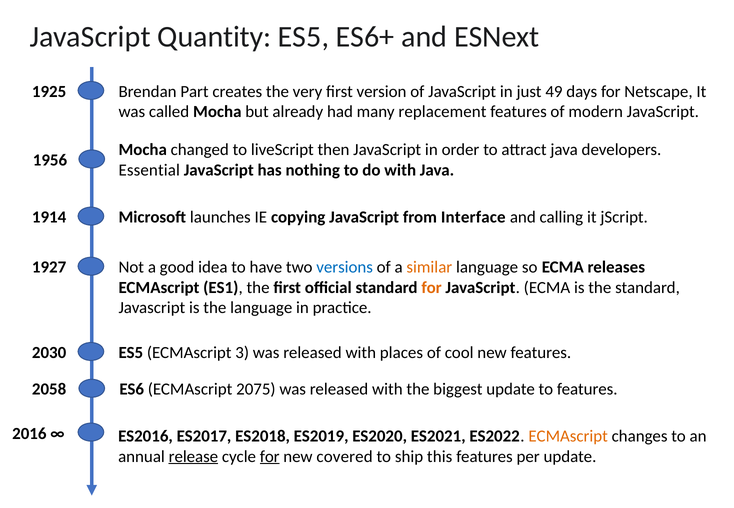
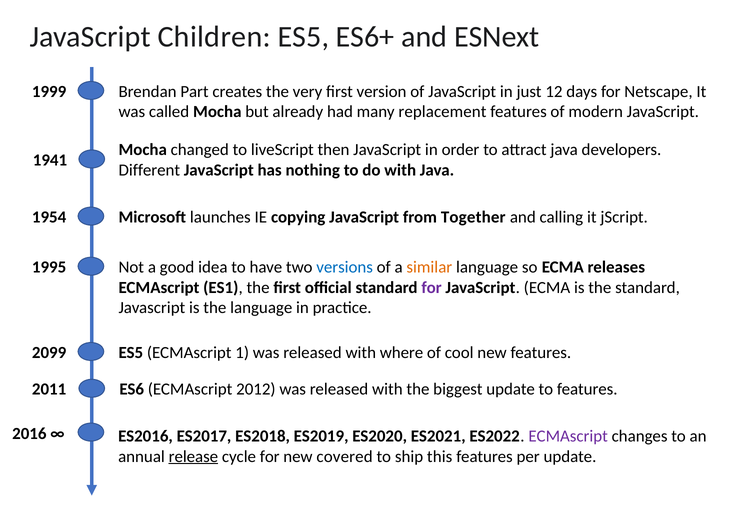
Quantity: Quantity -> Children
1925: 1925 -> 1999
49: 49 -> 12
1956: 1956 -> 1941
Essential: Essential -> Different
1914: 1914 -> 1954
Interface: Interface -> Together
1927: 1927 -> 1995
for at (432, 288) colour: orange -> purple
2030: 2030 -> 2099
3: 3 -> 1
places: places -> where
2058: 2058 -> 2011
2075: 2075 -> 2012
ECMAscript at (568, 436) colour: orange -> purple
for at (270, 457) underline: present -> none
